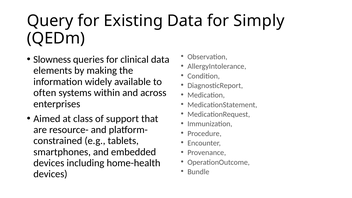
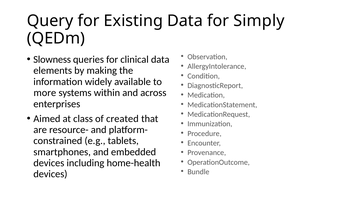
often: often -> more
support: support -> created
